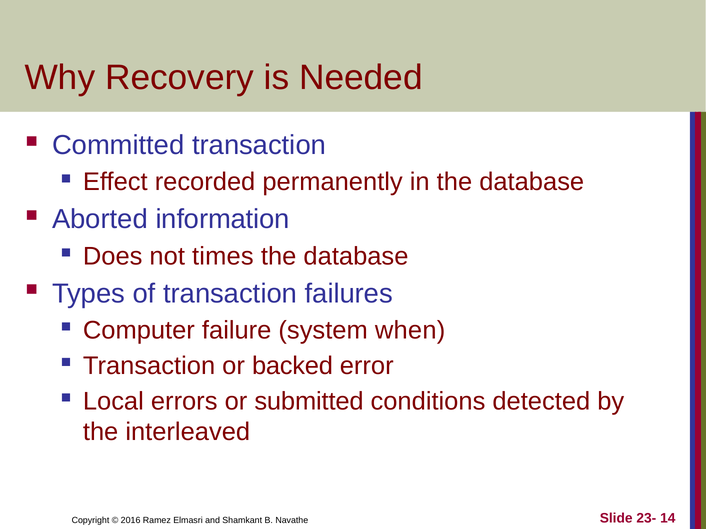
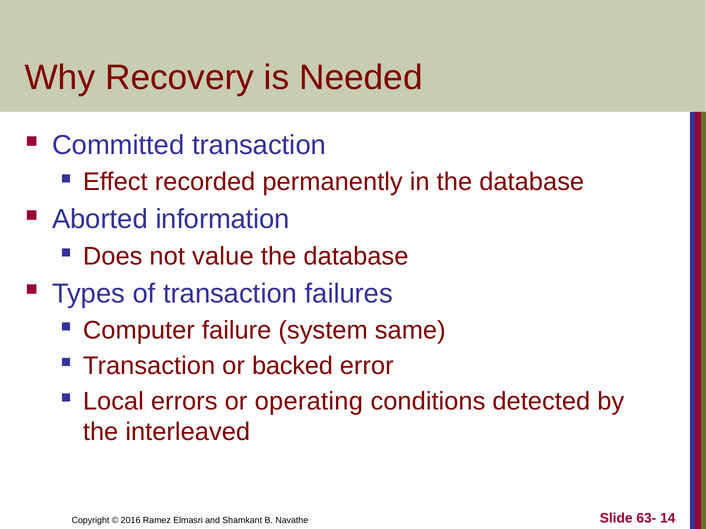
times: times -> value
when: when -> same
submitted: submitted -> operating
23-: 23- -> 63-
